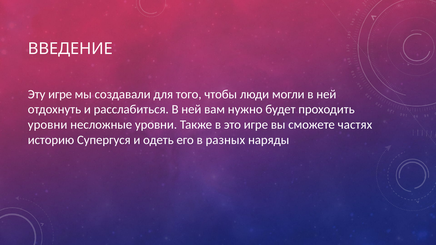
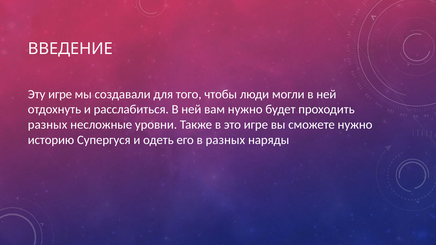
уровни at (48, 125): уровни -> разных
сможете частях: частях -> нужно
